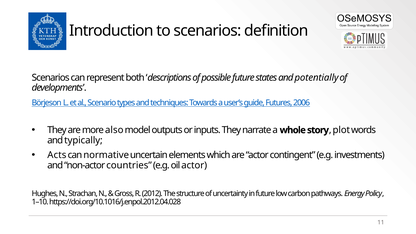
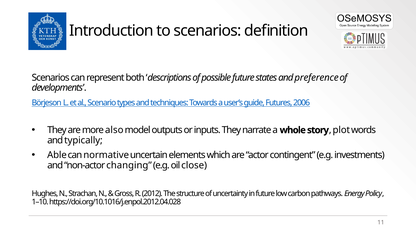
potentially: potentially -> preference
Acts: Acts -> Able
countries: countries -> changing
oil actor: actor -> close
